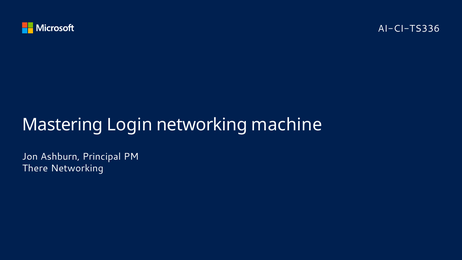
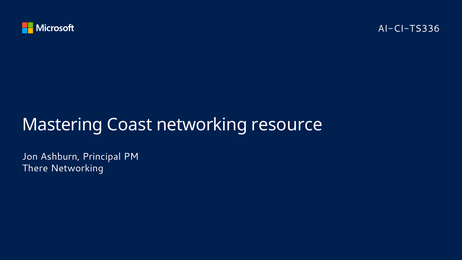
Login: Login -> Coast
machine: machine -> resource
